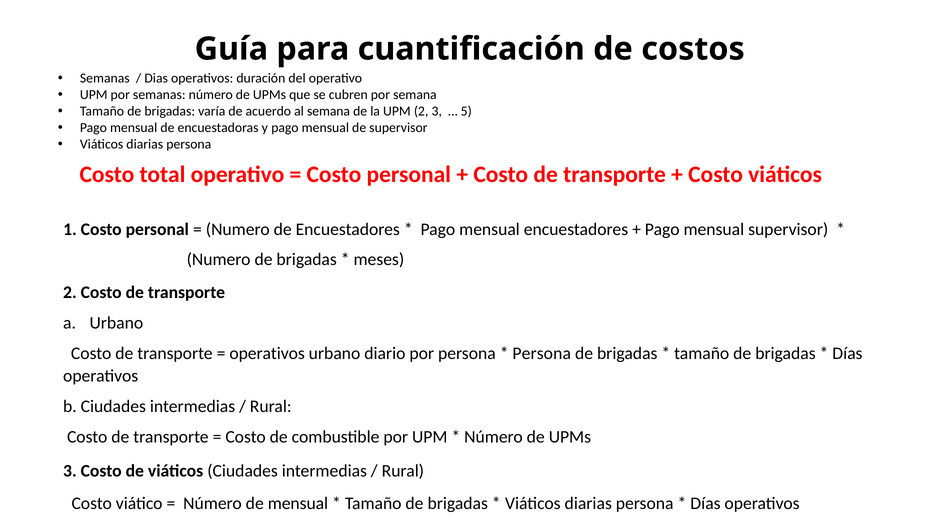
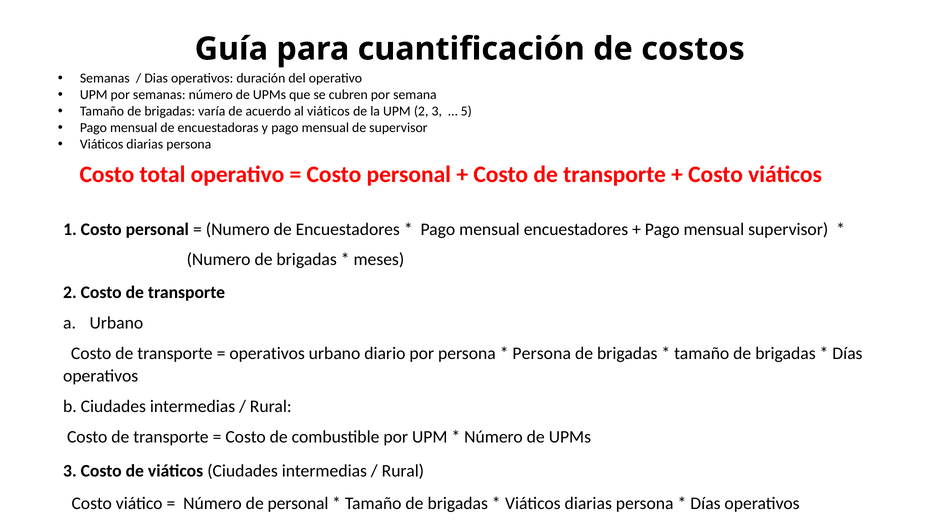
al semana: semana -> viáticos
de mensual: mensual -> personal
